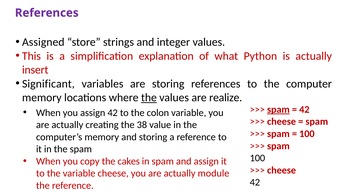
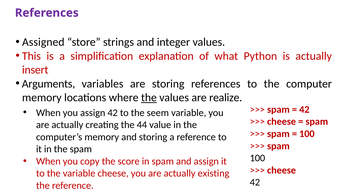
Significant: Significant -> Arguments
spam at (278, 109) underline: present -> none
colon: colon -> seem
38: 38 -> 44
cakes: cakes -> score
module: module -> existing
